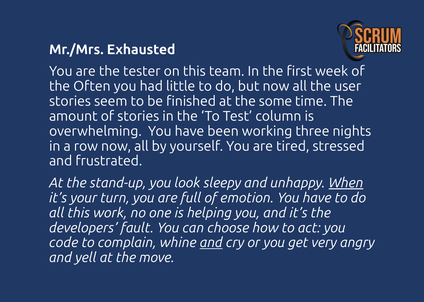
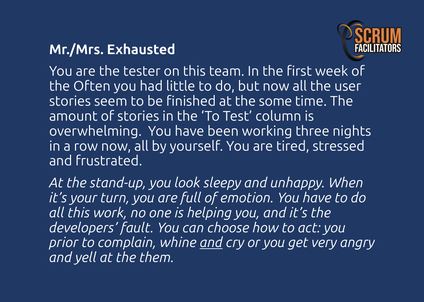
When underline: present -> none
code: code -> prior
move: move -> them
